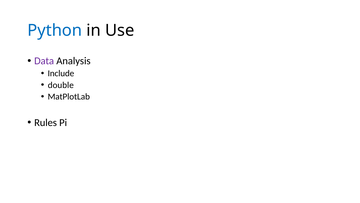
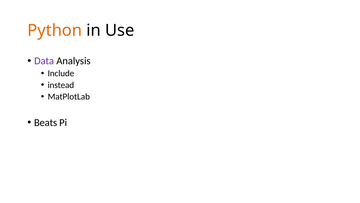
Python colour: blue -> orange
double: double -> instead
Rules: Rules -> Beats
